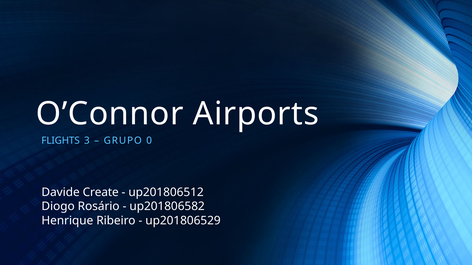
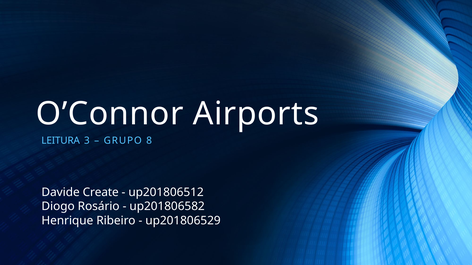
FLIGHTS: FLIGHTS -> LEITURA
0: 0 -> 8
